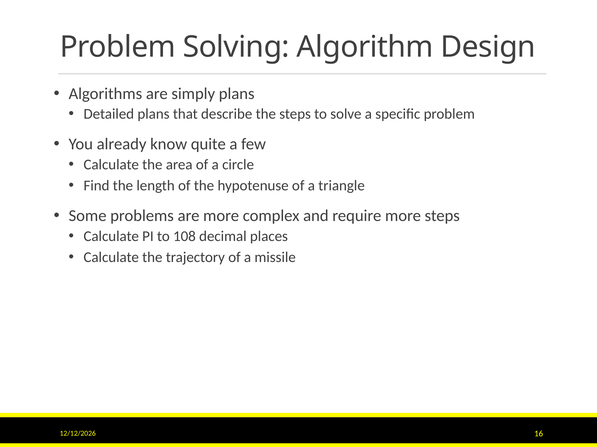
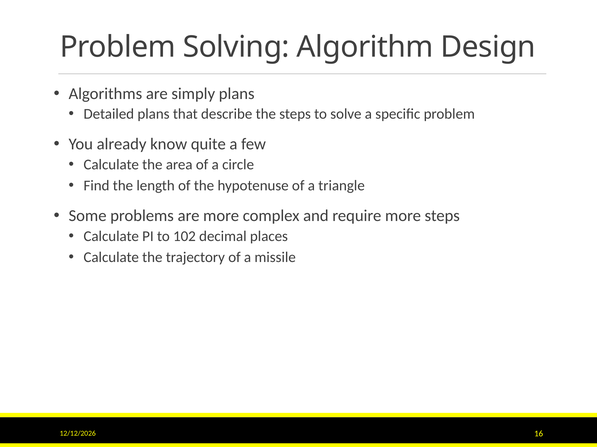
108: 108 -> 102
